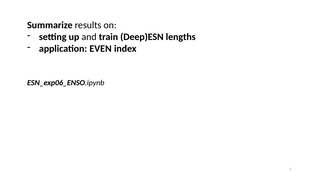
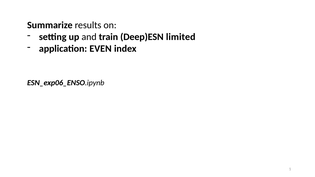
lengths: lengths -> limited
